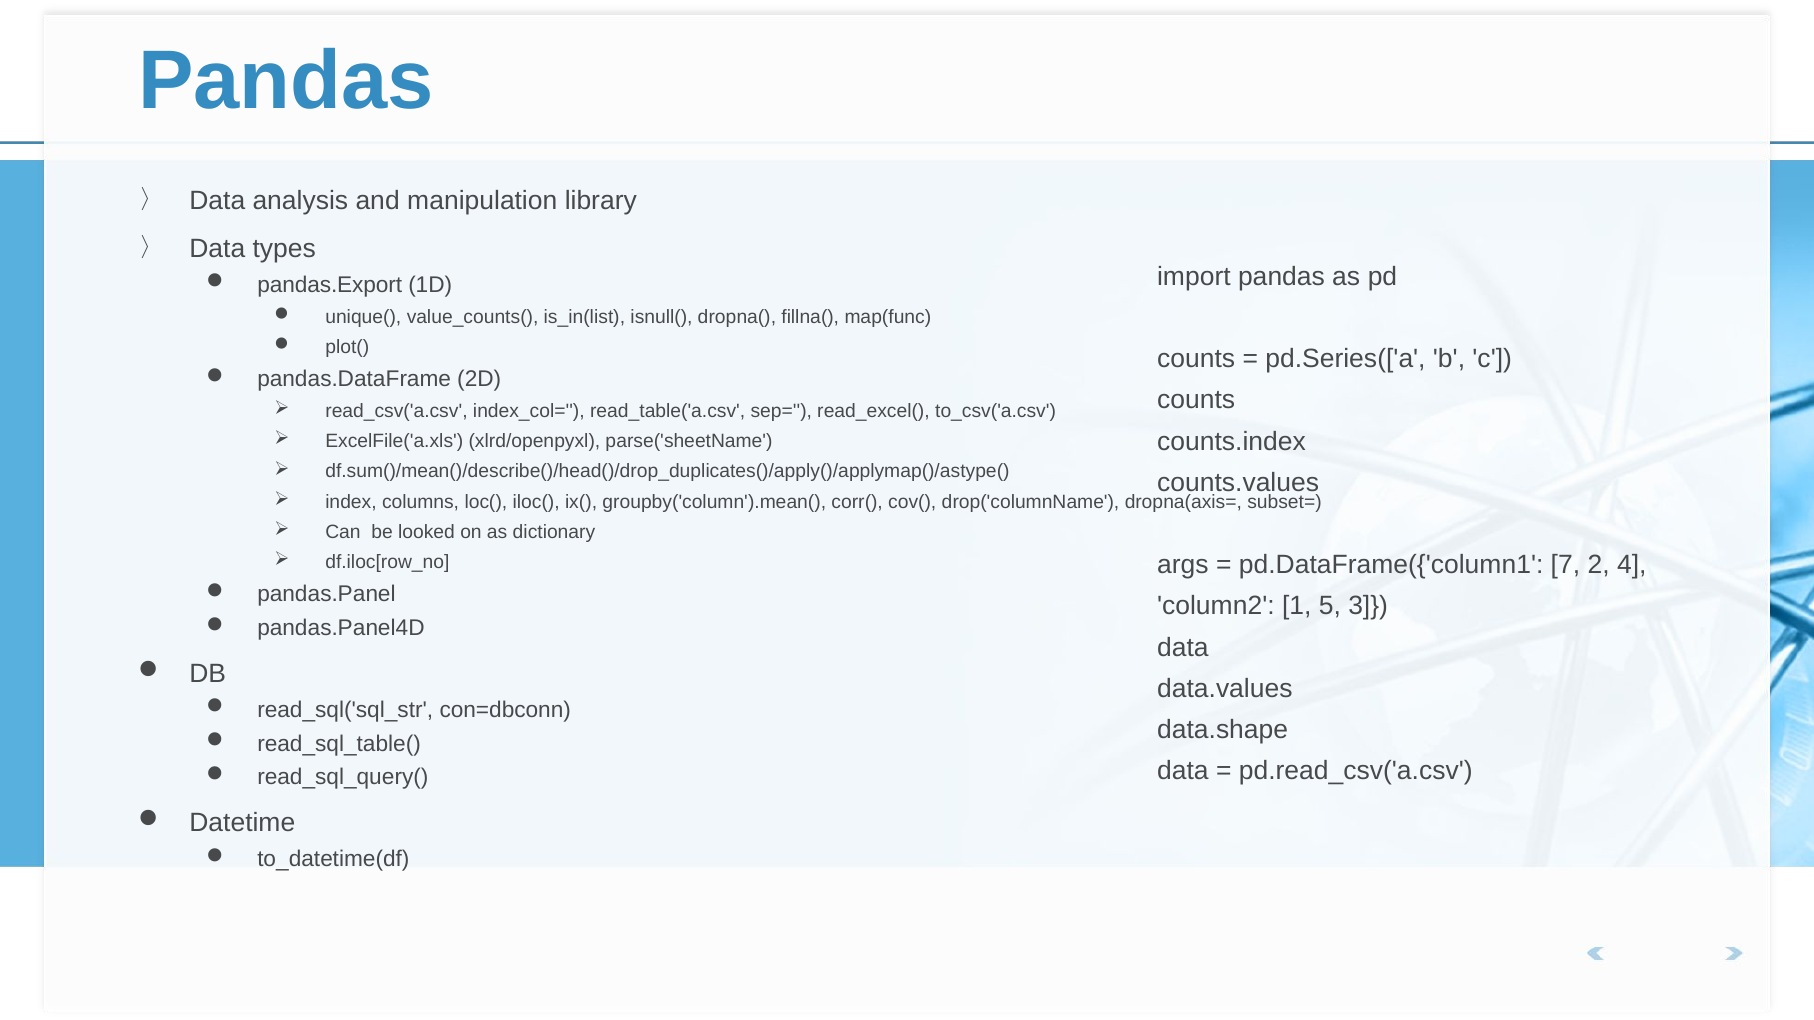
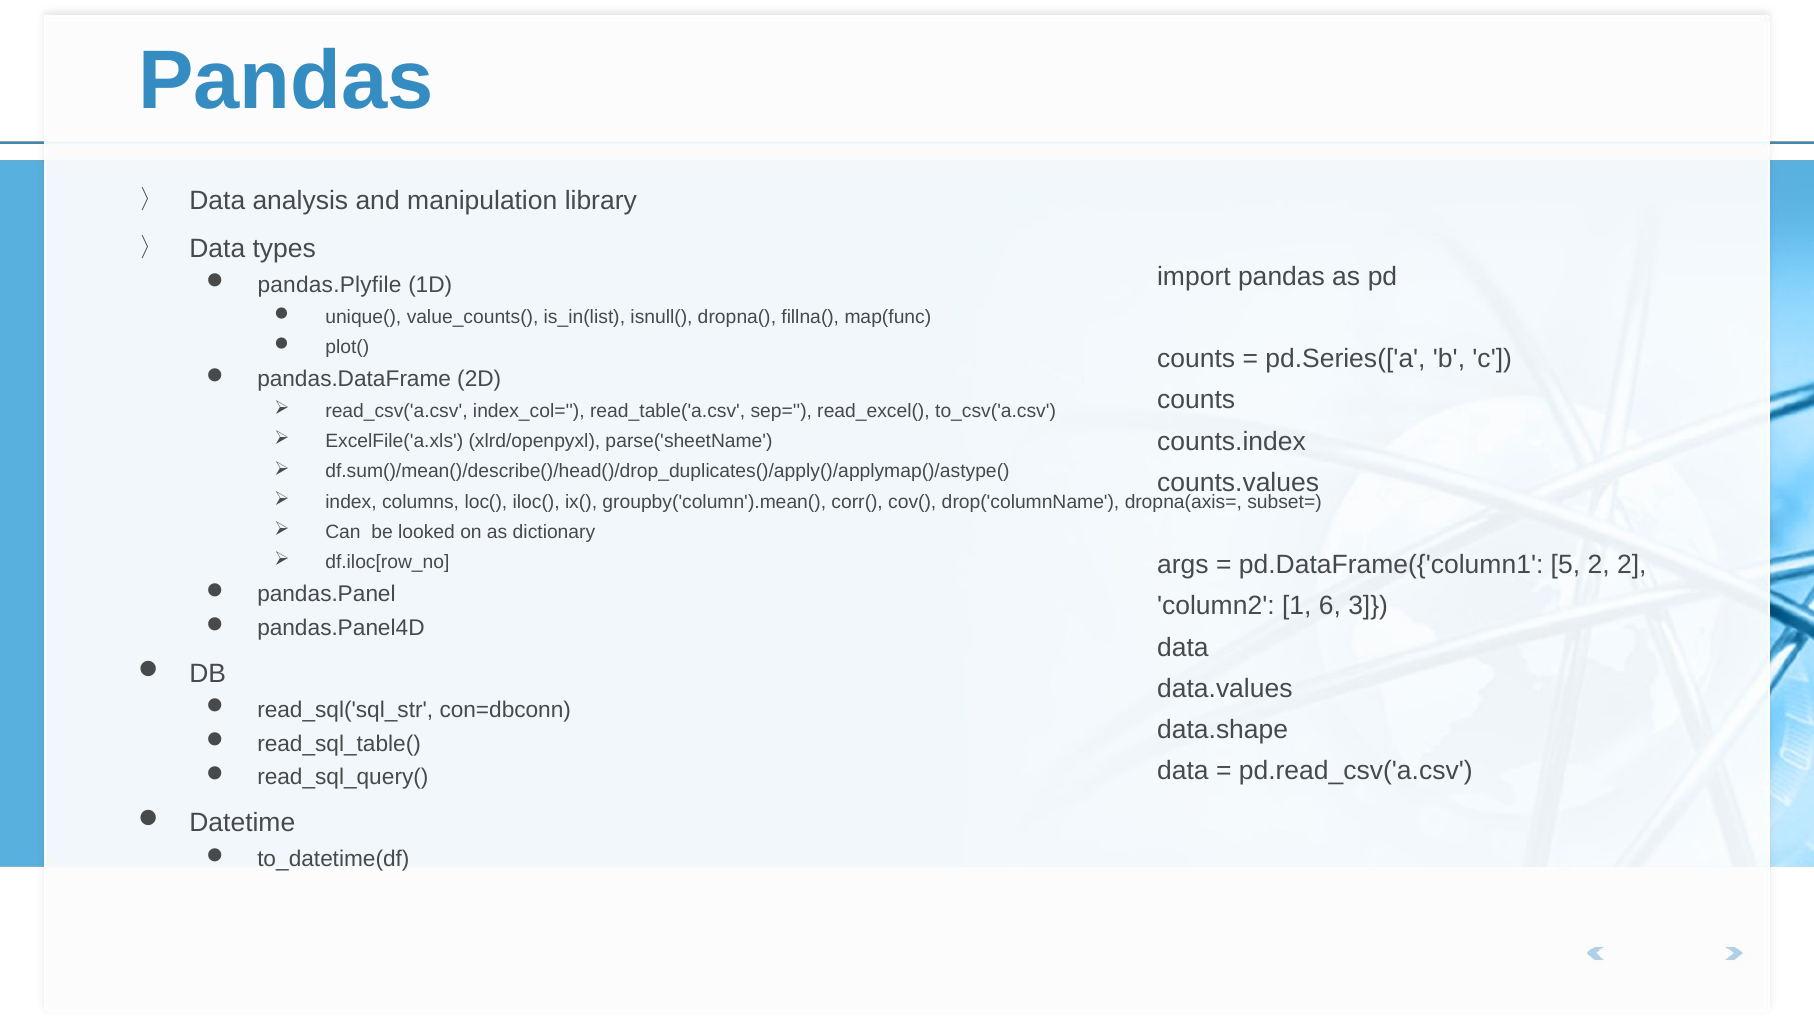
pandas.Export: pandas.Export -> pandas.Plyfile
7: 7 -> 5
2 4: 4 -> 2
5: 5 -> 6
